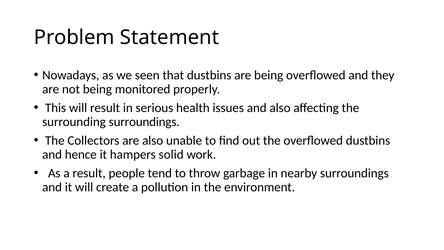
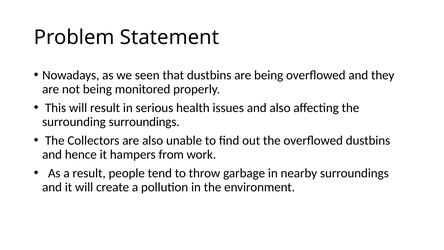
solid: solid -> from
